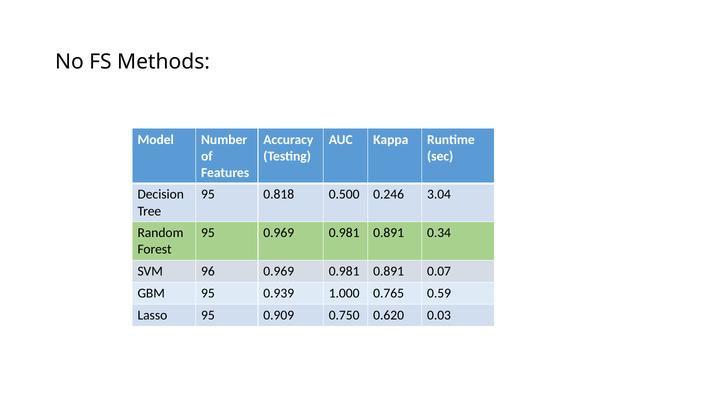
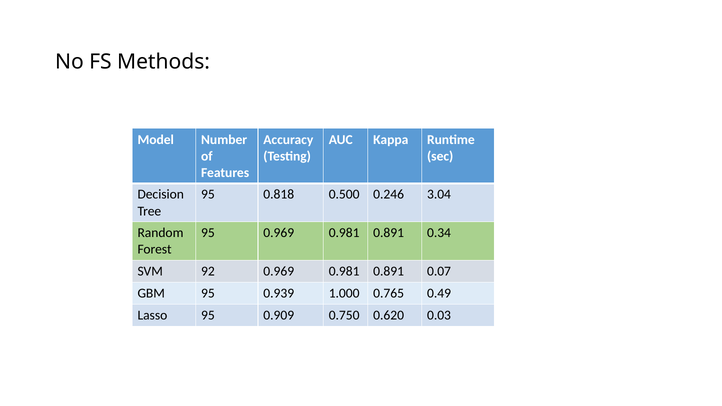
96: 96 -> 92
0.59: 0.59 -> 0.49
